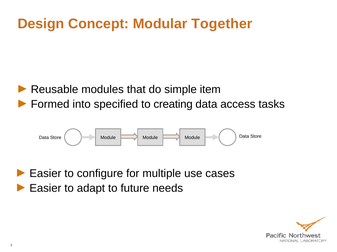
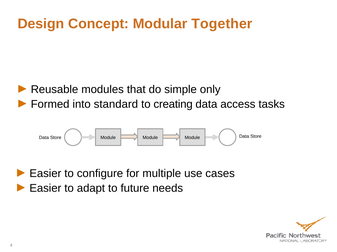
item: item -> only
specified: specified -> standard
